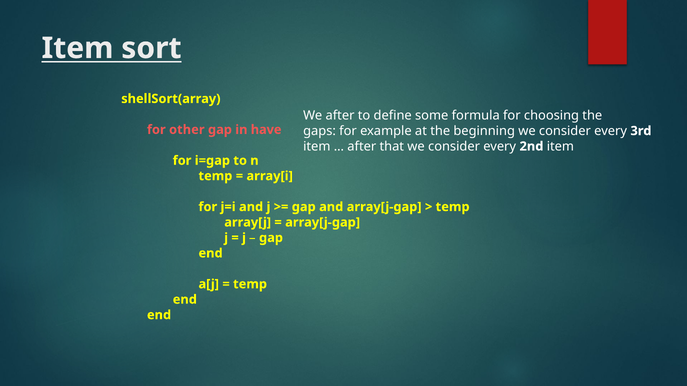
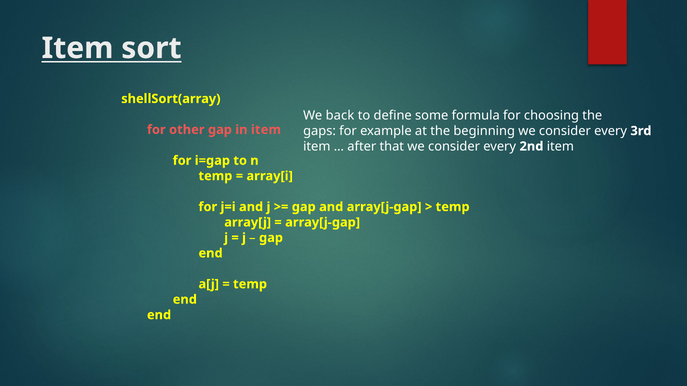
We after: after -> back
in have: have -> item
